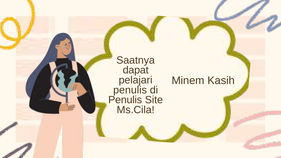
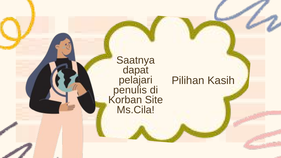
Minem: Minem -> Pilihan
Penulis at (125, 100): Penulis -> Korban
